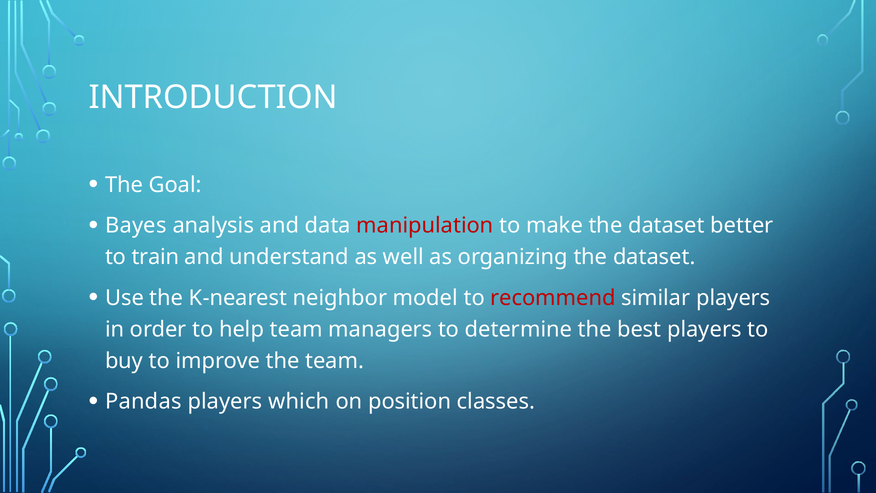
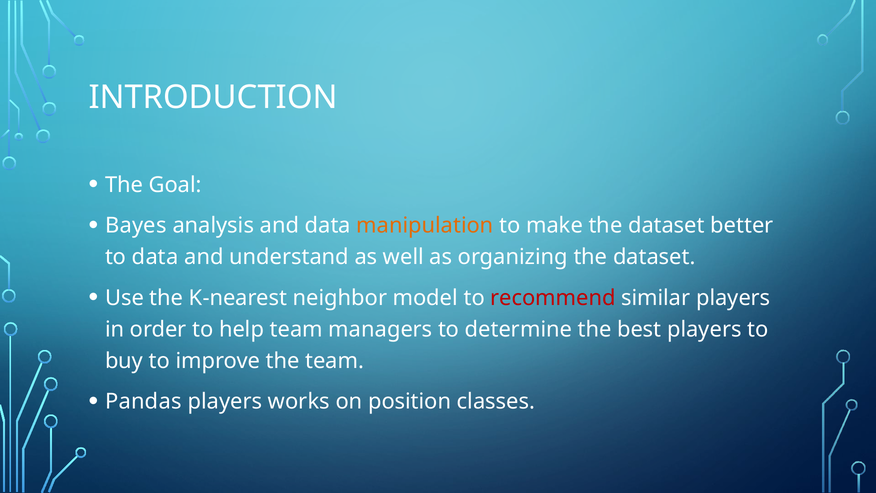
manipulation colour: red -> orange
to train: train -> data
which: which -> works
